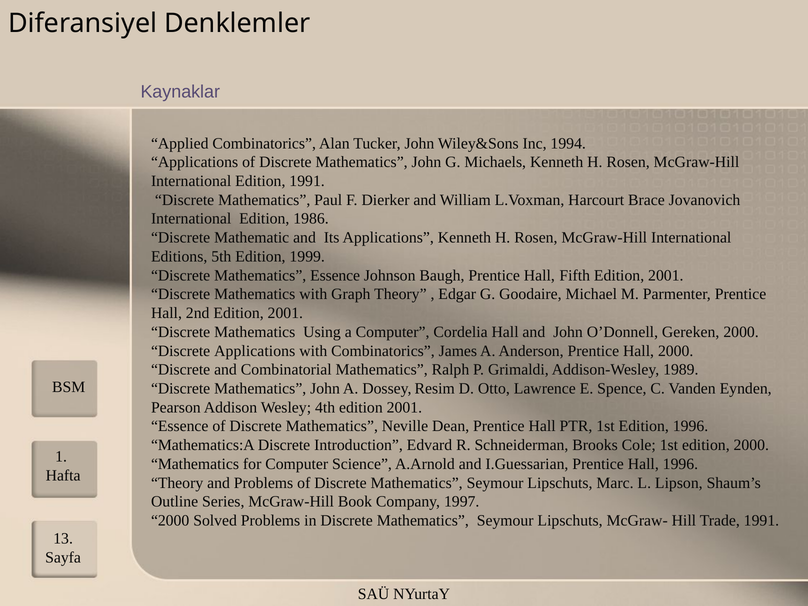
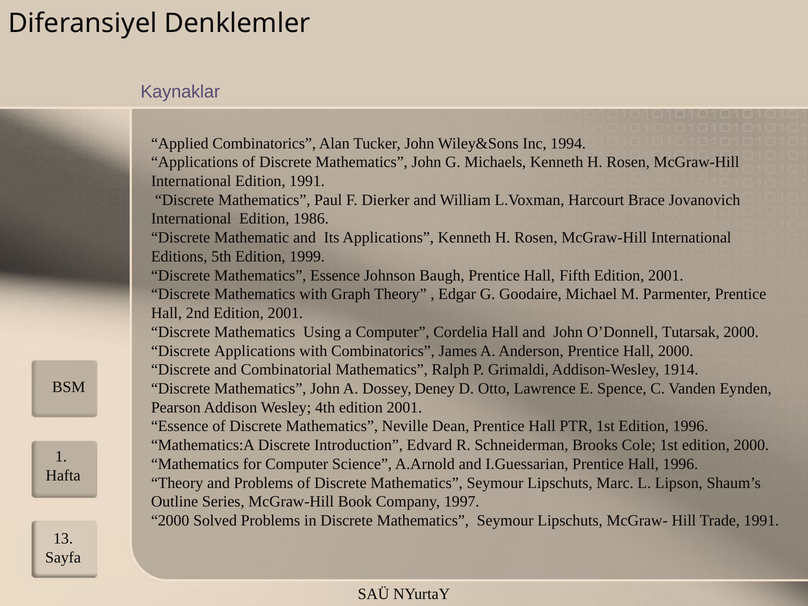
Gereken: Gereken -> Tutarsak
1989: 1989 -> 1914
Resim: Resim -> Deney
